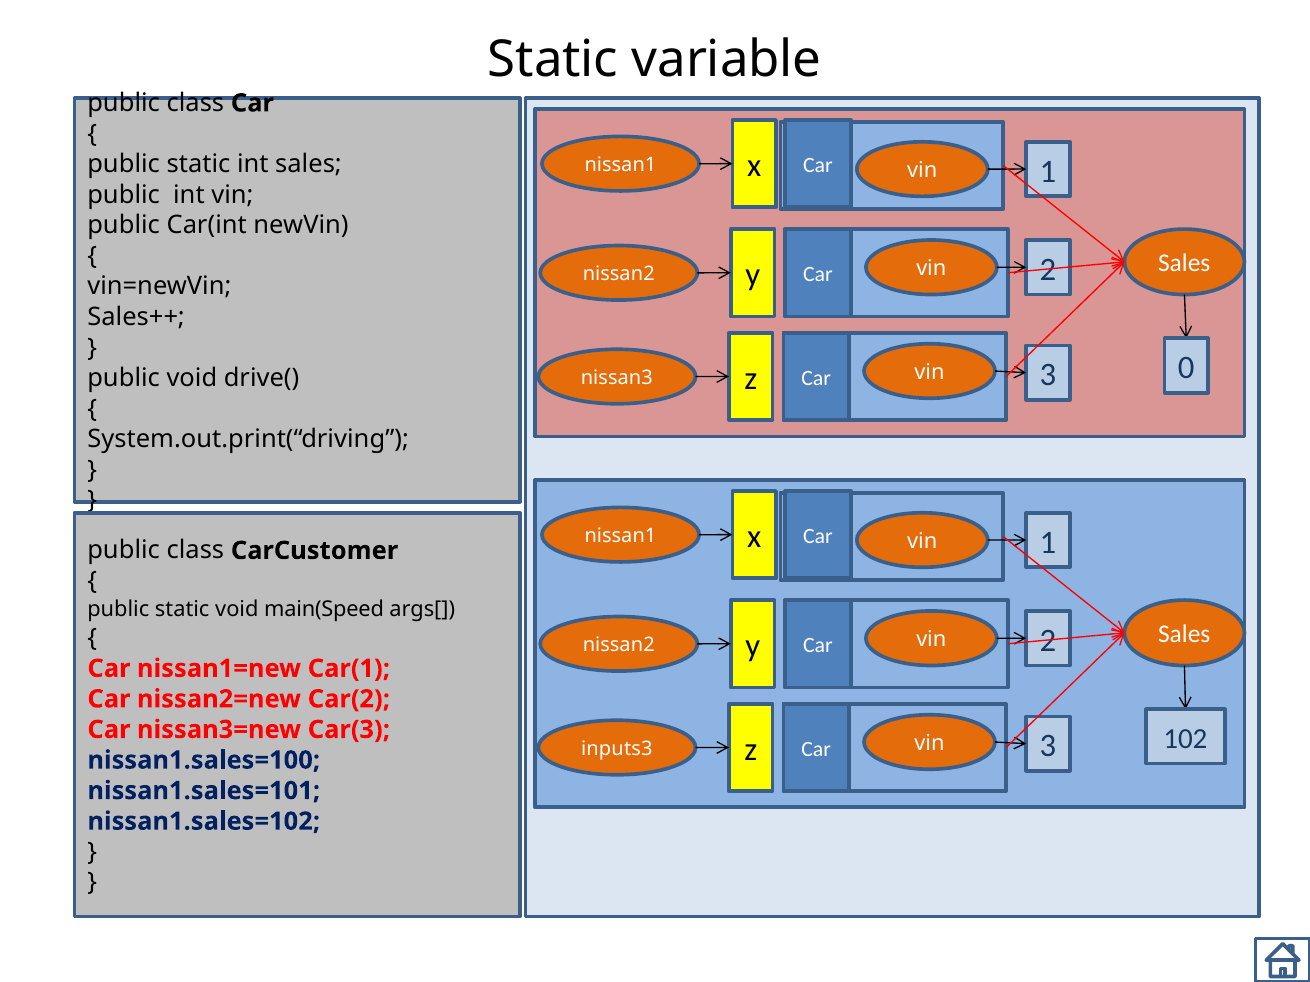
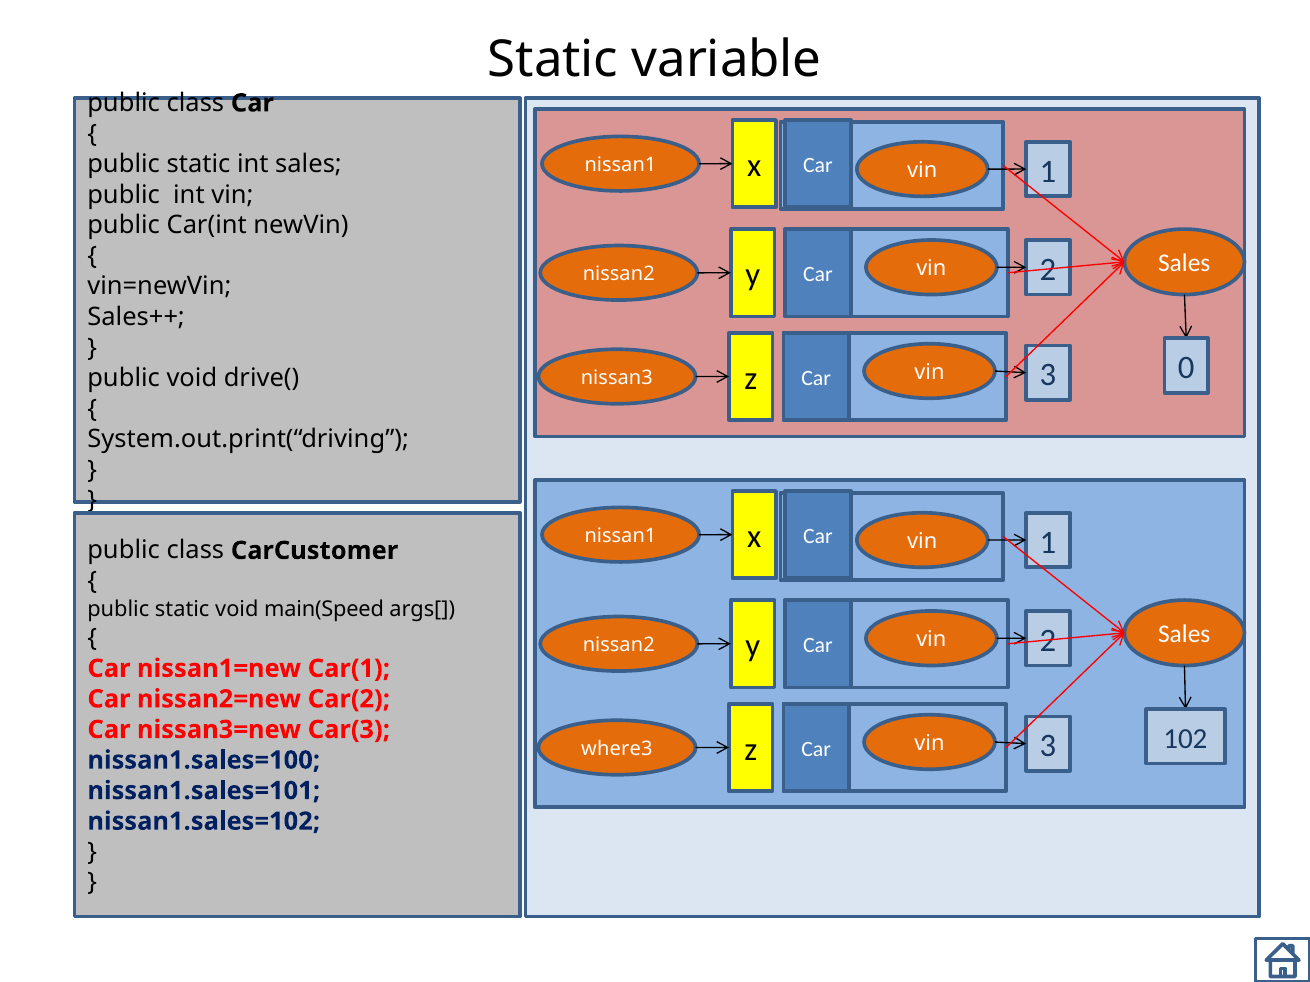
inputs3: inputs3 -> where3
